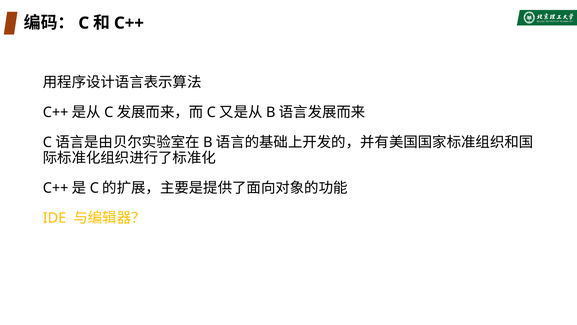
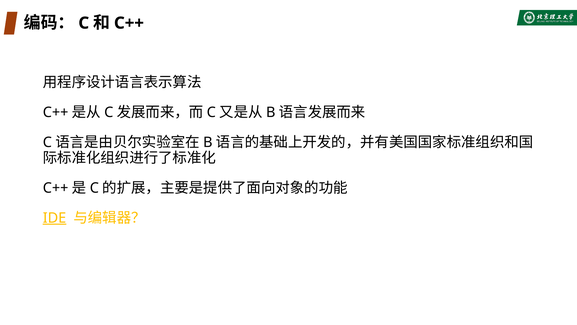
IDE underline: none -> present
